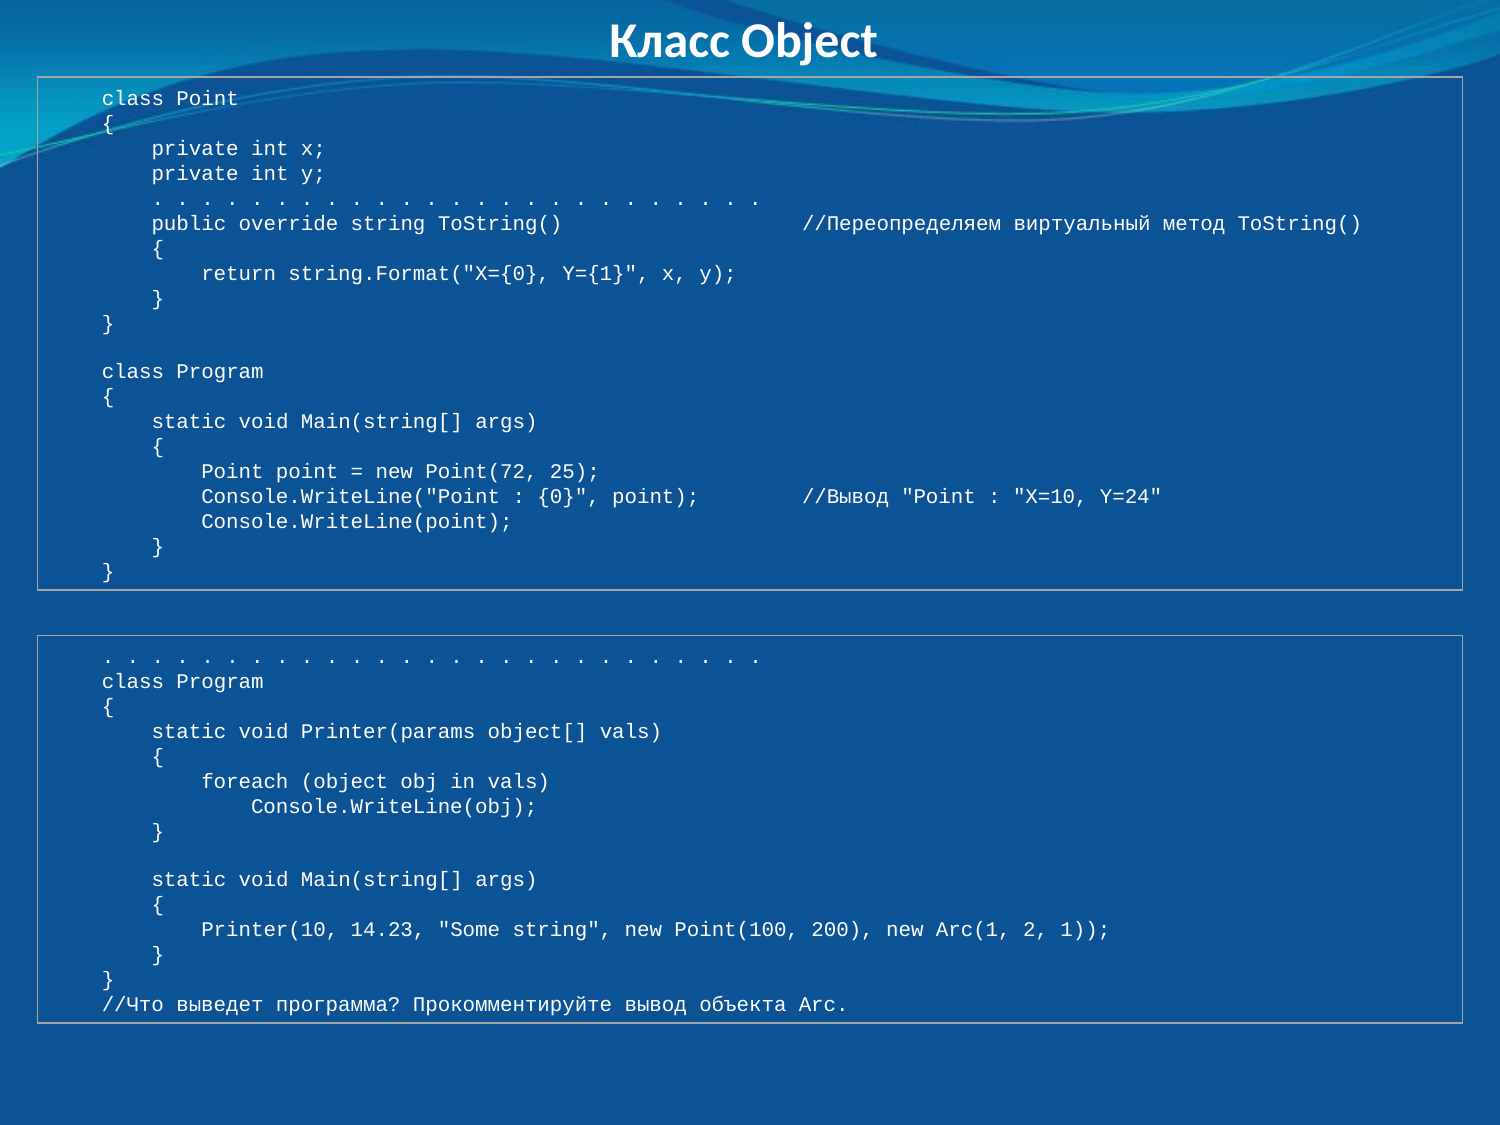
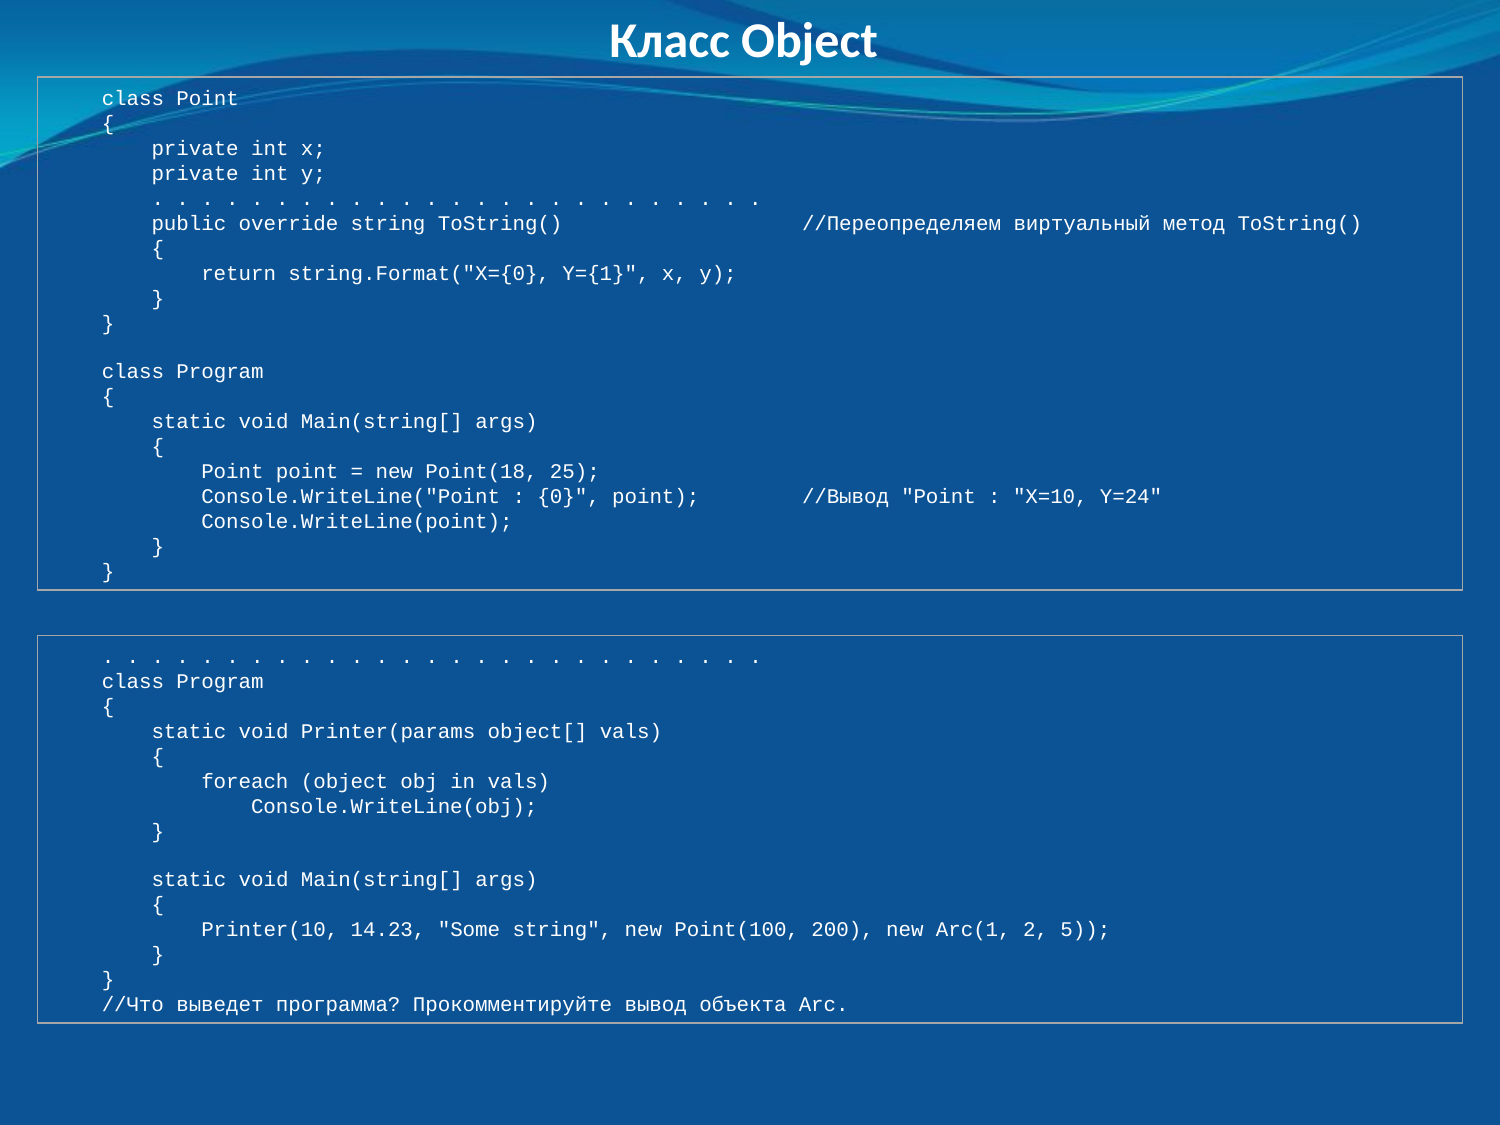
Point(72: Point(72 -> Point(18
1: 1 -> 5
